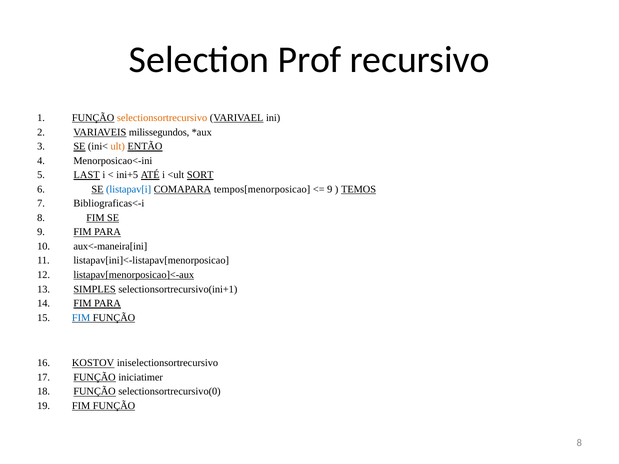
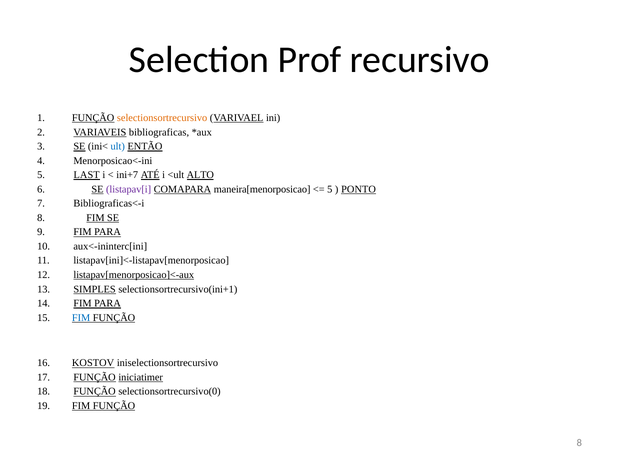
milissegundos: milissegundos -> bibliograficas
ult colour: orange -> blue
ini+5: ini+5 -> ini+7
SORT: SORT -> ALTO
listapav[i colour: blue -> purple
tempos[menorposicao: tempos[menorposicao -> maneira[menorposicao
9 at (330, 189): 9 -> 5
TEMOS: TEMOS -> PONTO
aux<-maneira[ini: aux<-maneira[ini -> aux<-ininterc[ini
iniciatimer underline: none -> present
